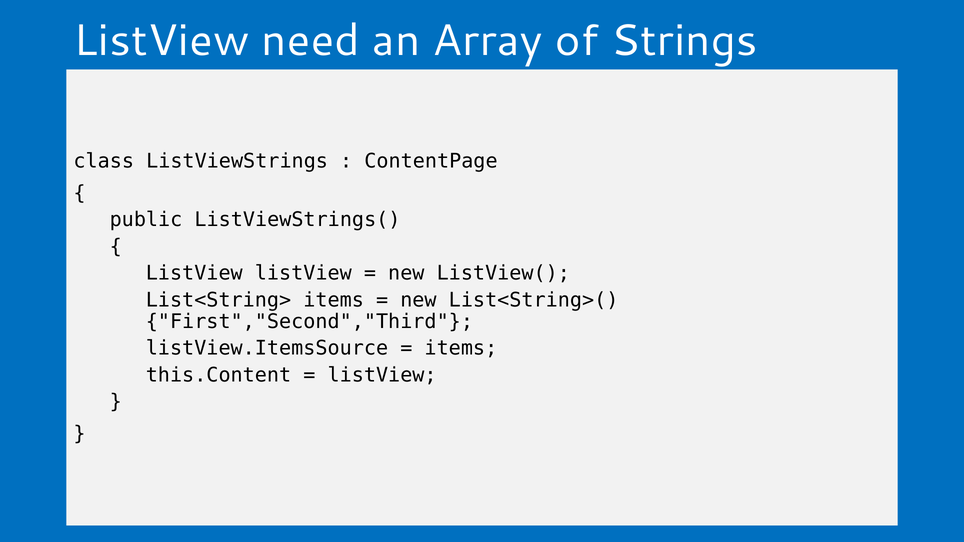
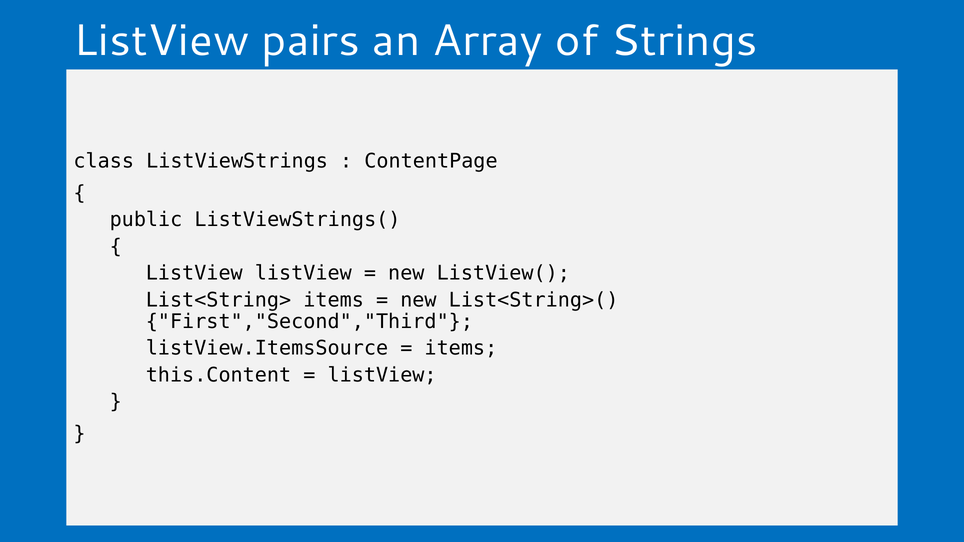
need: need -> pairs
